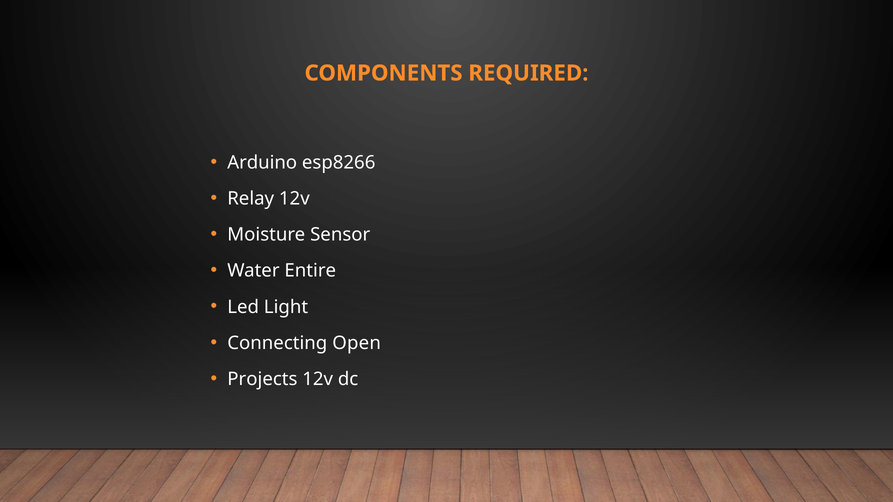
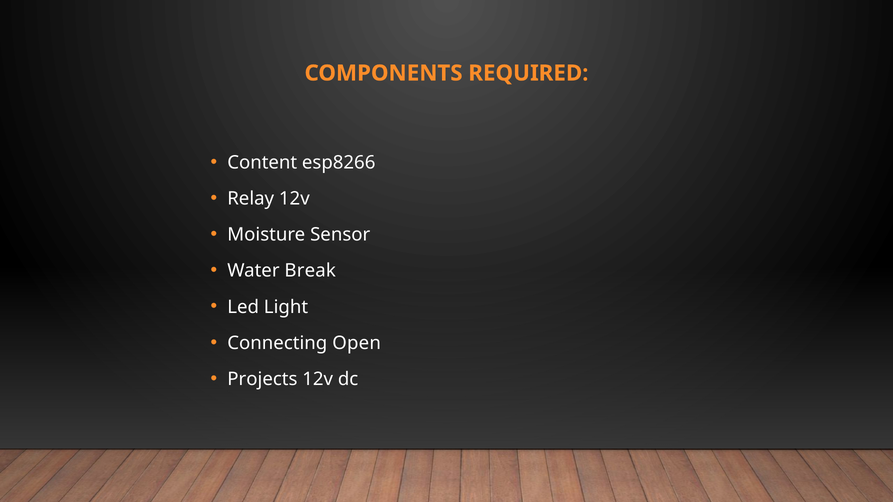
Arduino: Arduino -> Content
Entire: Entire -> Break
